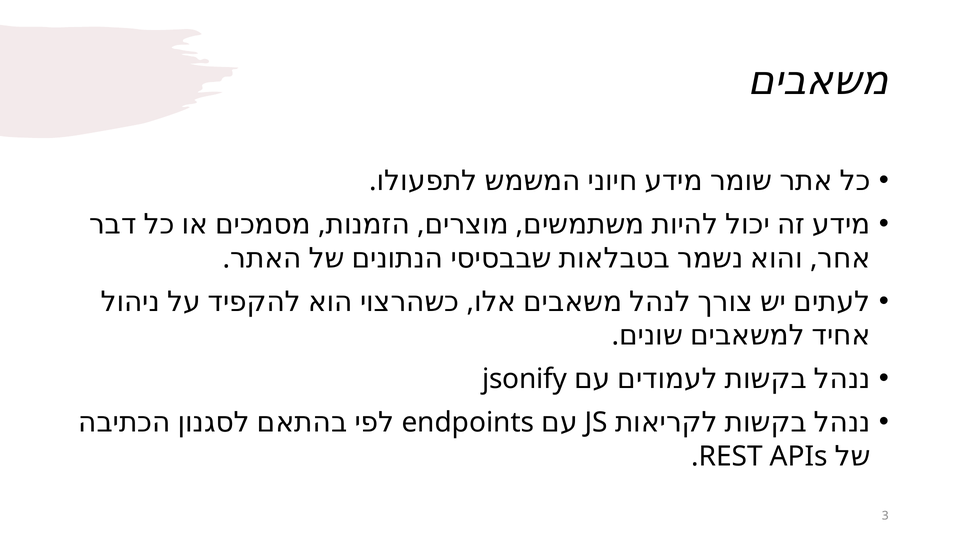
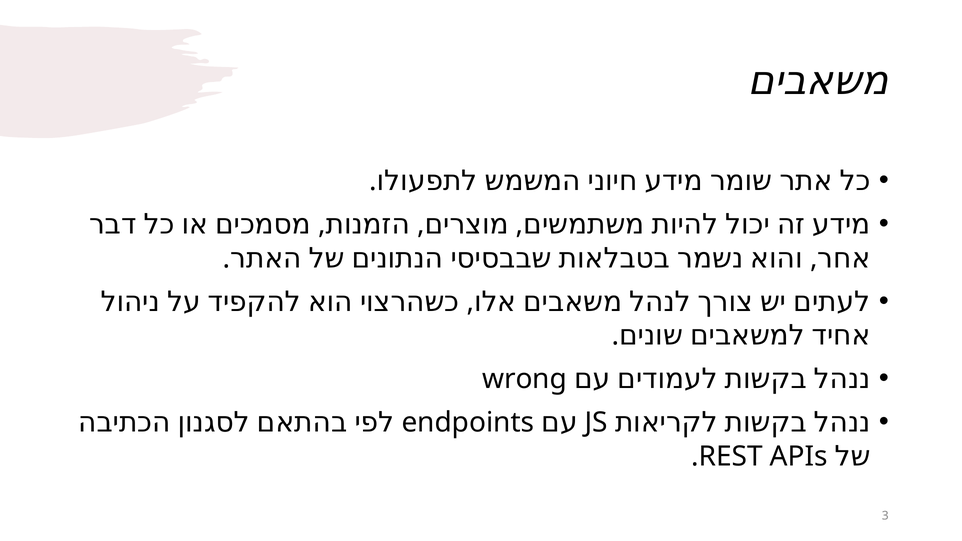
jsonify: jsonify -> wrong
